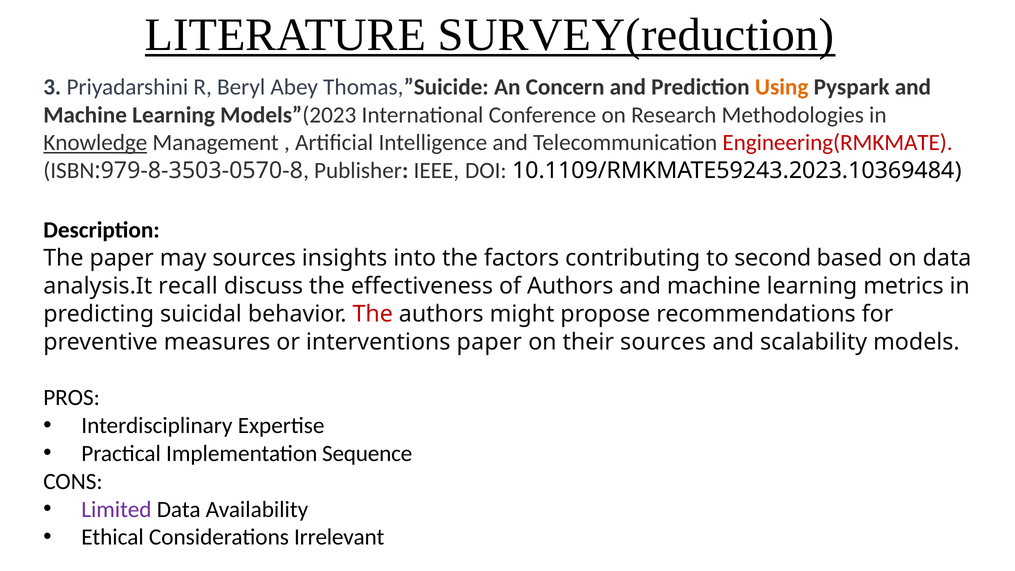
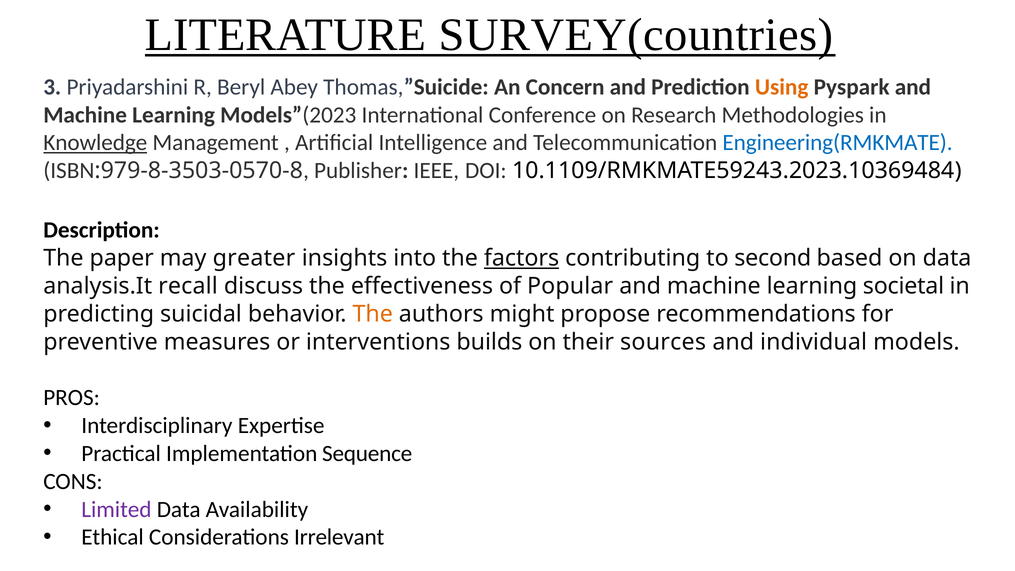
SURVEY(reduction: SURVEY(reduction -> SURVEY(countries
Engineering(RMKMATE colour: red -> blue
may sources: sources -> greater
factors underline: none -> present
of Authors: Authors -> Popular
metrics: metrics -> societal
The at (373, 314) colour: red -> orange
interventions paper: paper -> builds
scalability: scalability -> individual
